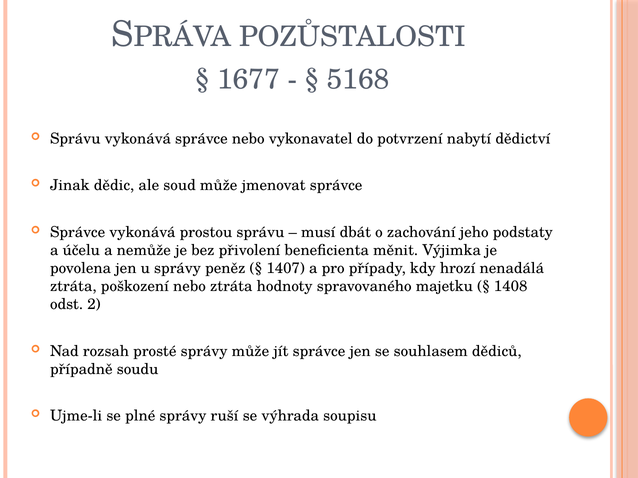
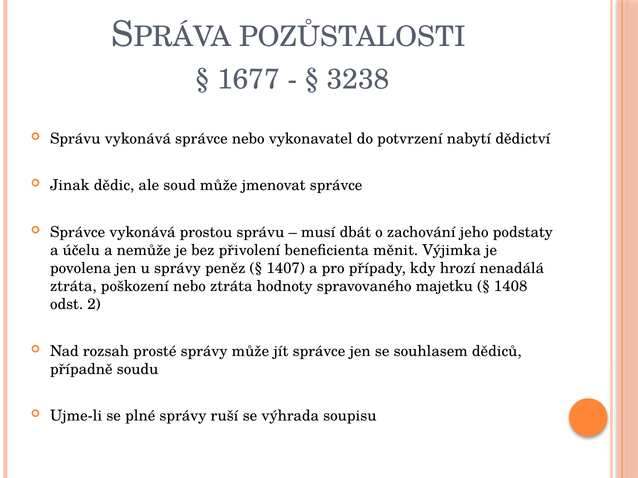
5168: 5168 -> 3238
